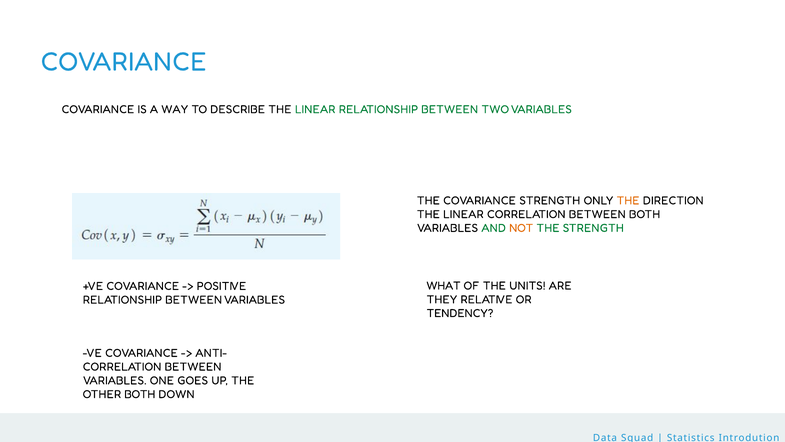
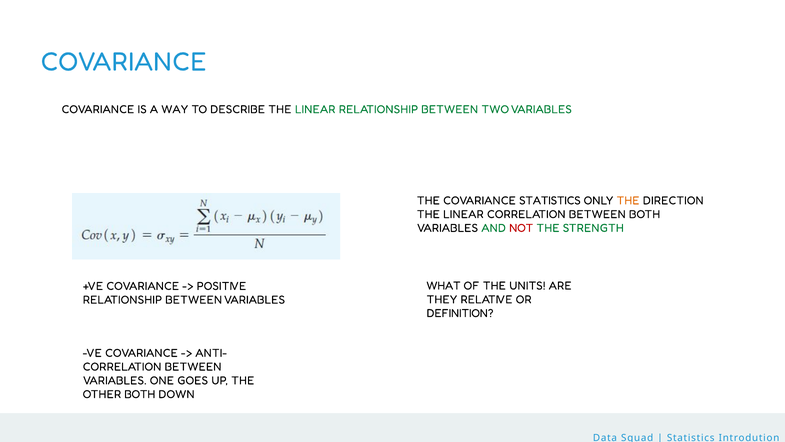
COVARIANCE STRENGTH: STRENGTH -> STATISTICS
NOT colour: orange -> red
TENDENCY: TENDENCY -> DEFINITION
